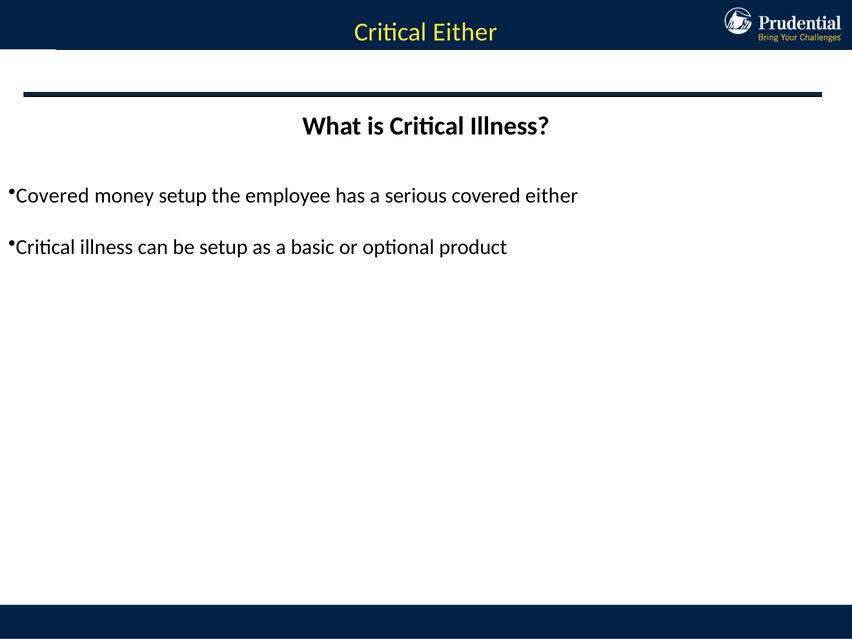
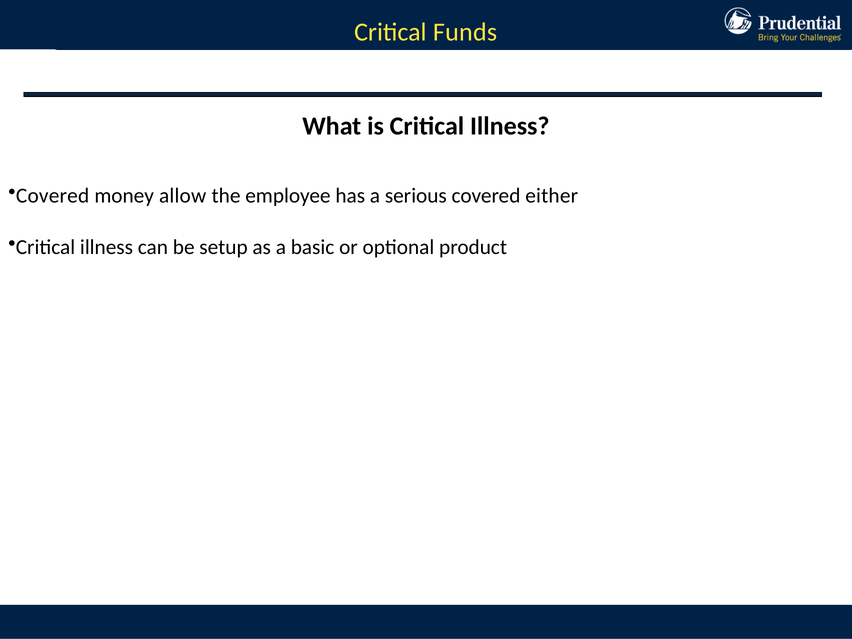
Critical Either: Either -> Funds
money setup: setup -> allow
